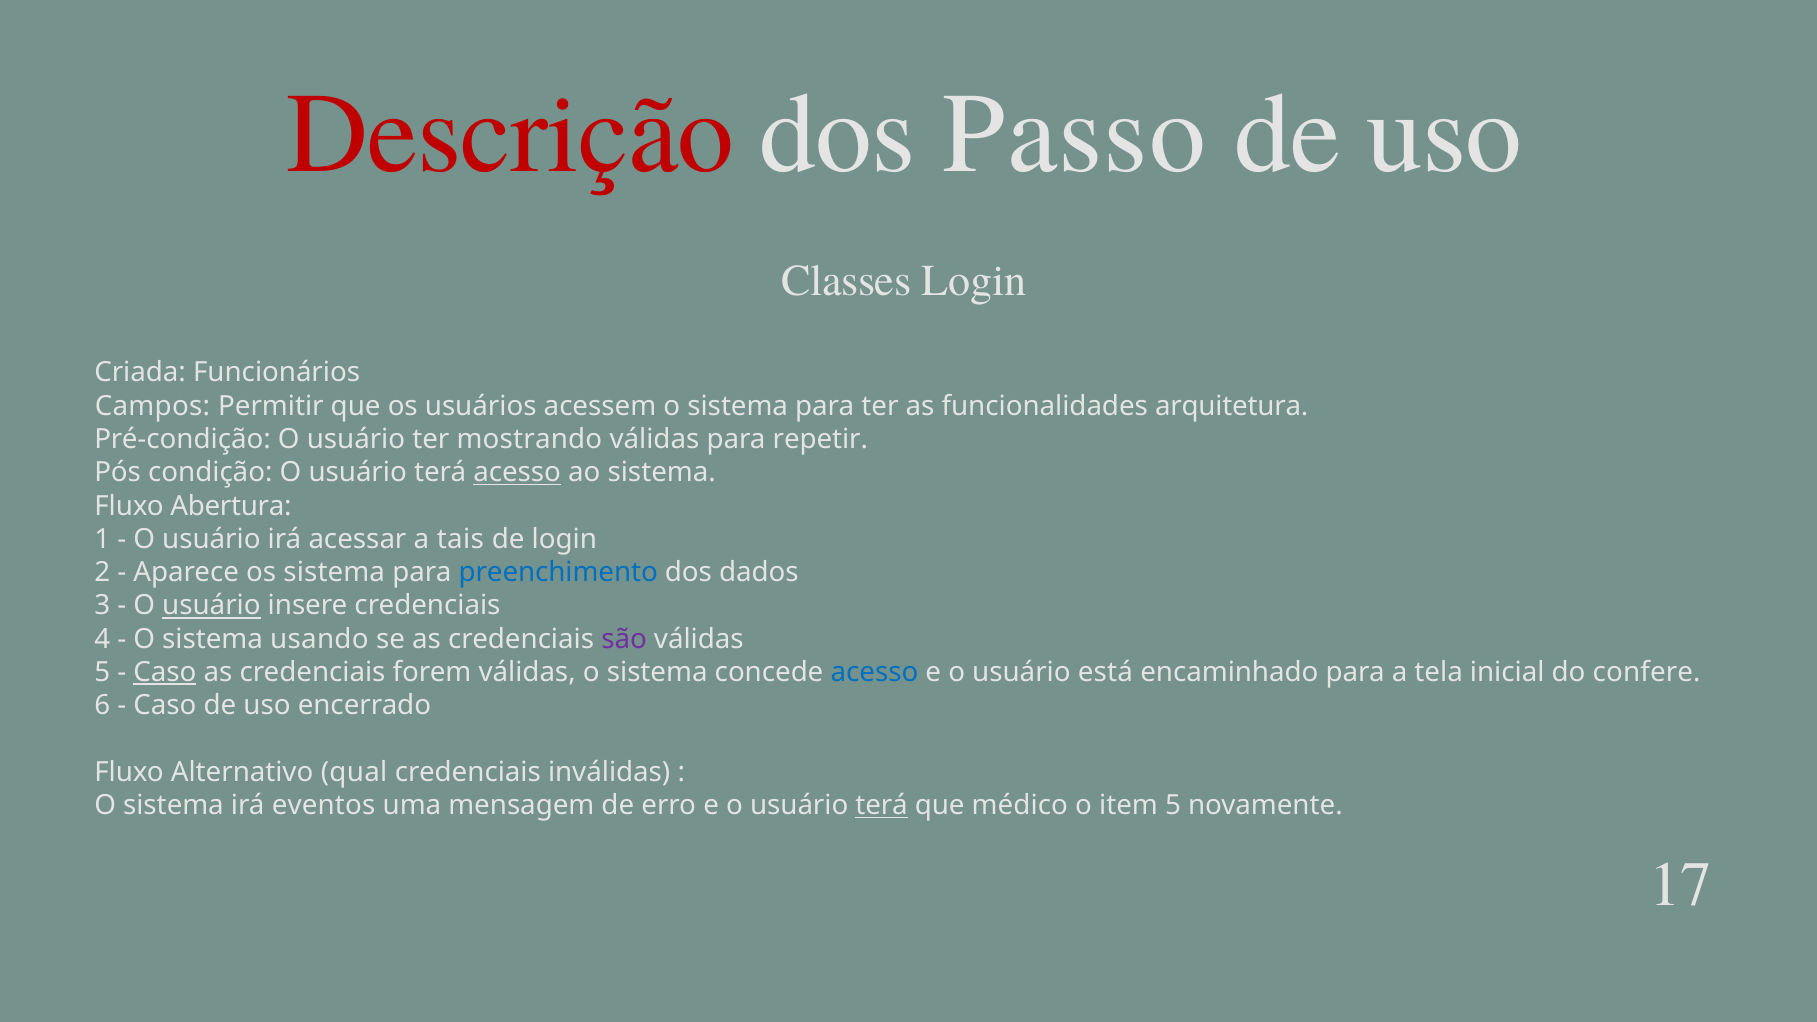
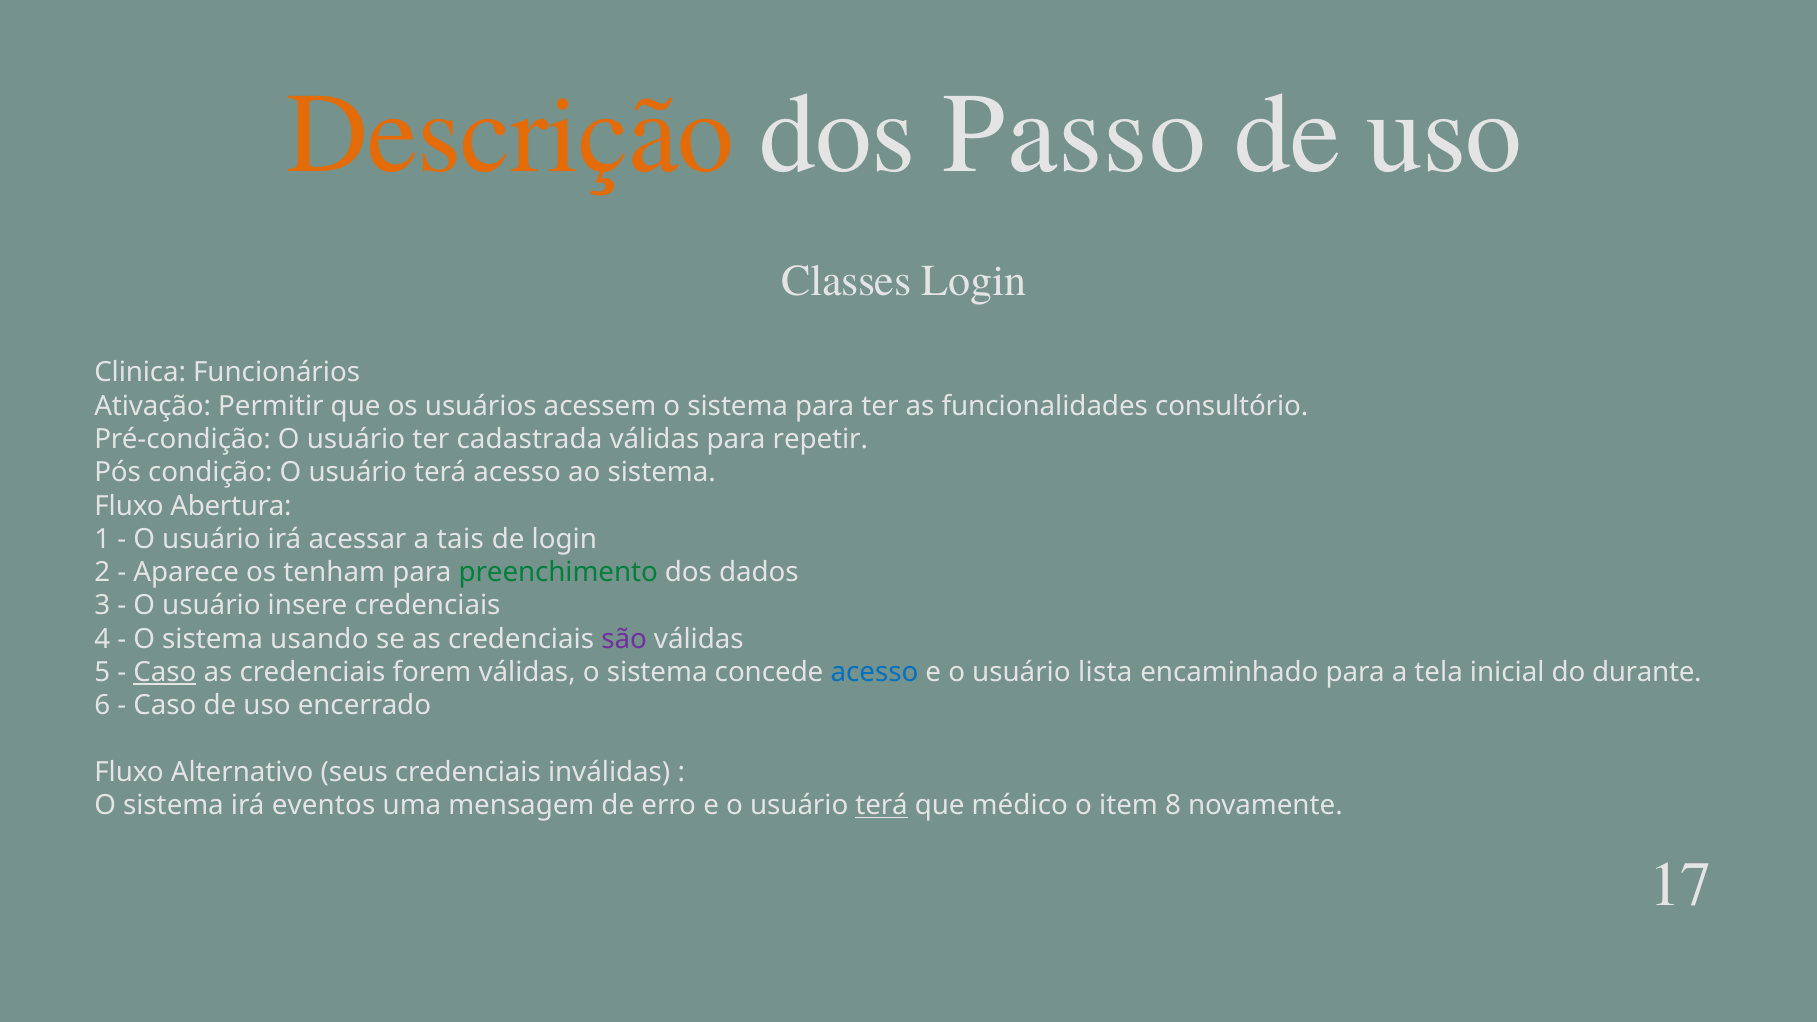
Descrição colour: red -> orange
Criada: Criada -> Clinica
Campos: Campos -> Ativação
arquitetura: arquitetura -> consultório
mostrando: mostrando -> cadastrada
acesso at (517, 473) underline: present -> none
os sistema: sistema -> tenham
preenchimento colour: blue -> green
usuário at (211, 606) underline: present -> none
está: está -> lista
confere: confere -> durante
qual: qual -> seus
item 5: 5 -> 8
